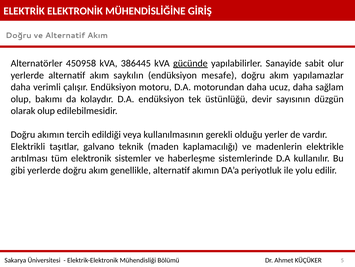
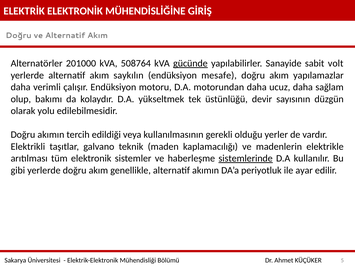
450958: 450958 -> 201000
386445: 386445 -> 508764
olur: olur -> volt
D.A endüksiyon: endüksiyon -> yükseltmek
olarak olup: olup -> yolu
sistemlerinde underline: none -> present
yolu: yolu -> ayar
